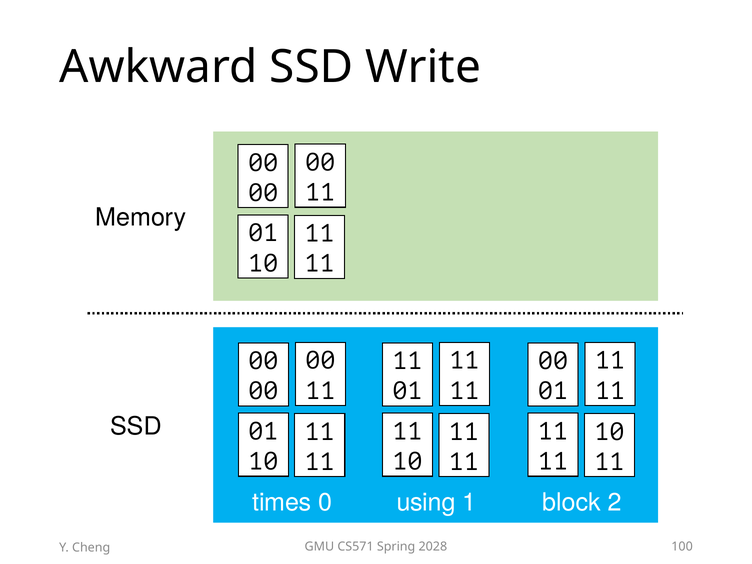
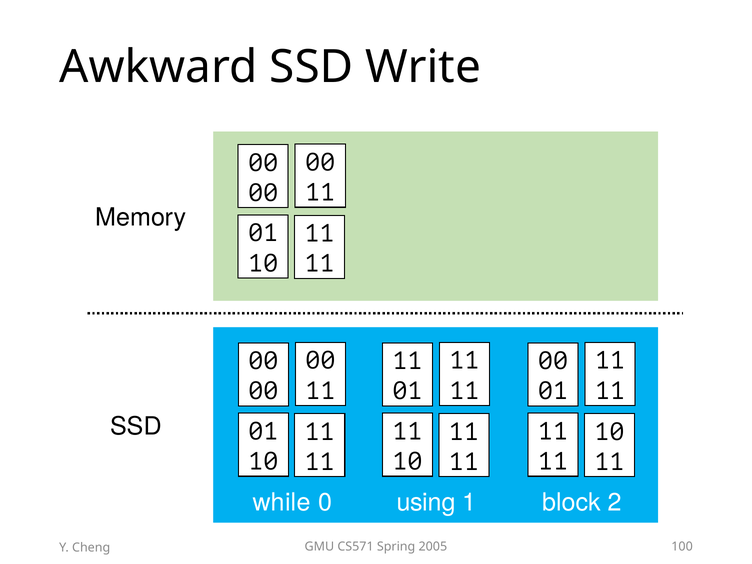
times: times -> while
2028: 2028 -> 2005
